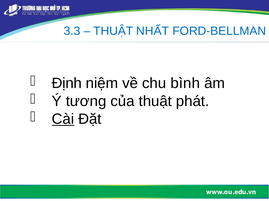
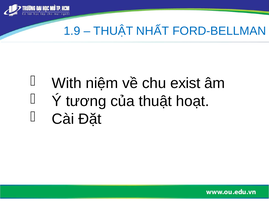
3.3: 3.3 -> 1.9
Định: Định -> With
bình: bình -> exist
phát: phát -> hoạt
Cài underline: present -> none
